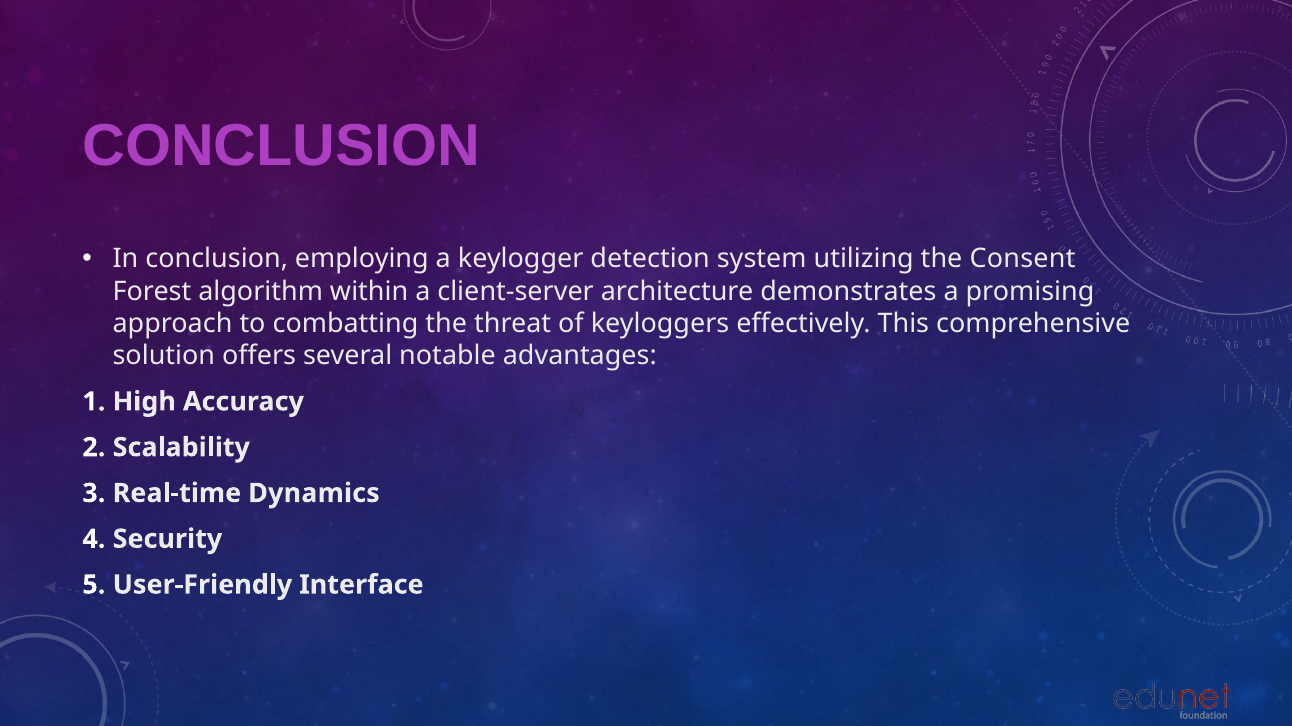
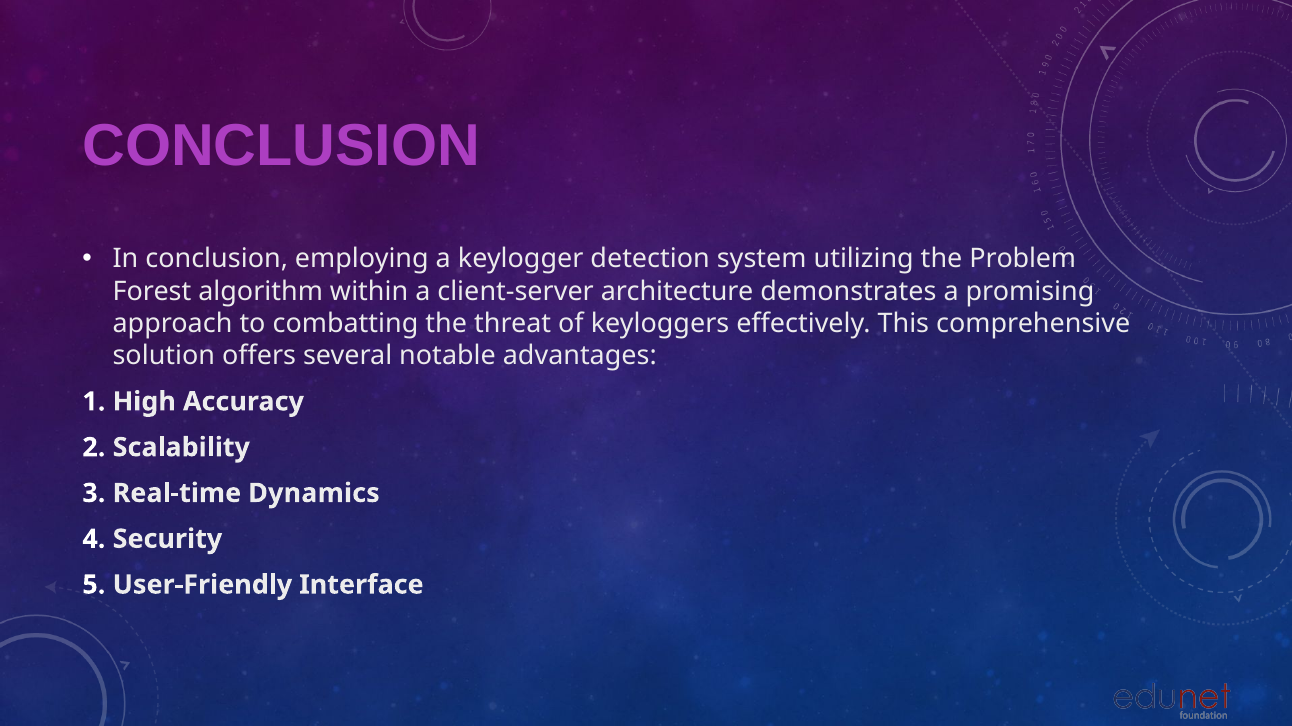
Consent: Consent -> Problem
